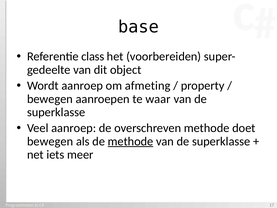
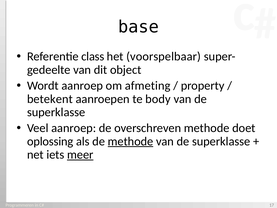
voorbereiden: voorbereiden -> voorspelbaar
bewegen at (50, 99): bewegen -> betekent
waar: waar -> body
bewegen at (50, 141): bewegen -> oplossing
meer underline: none -> present
